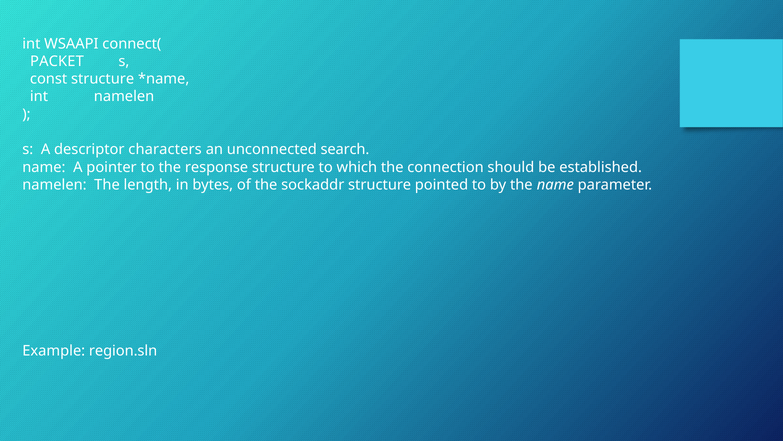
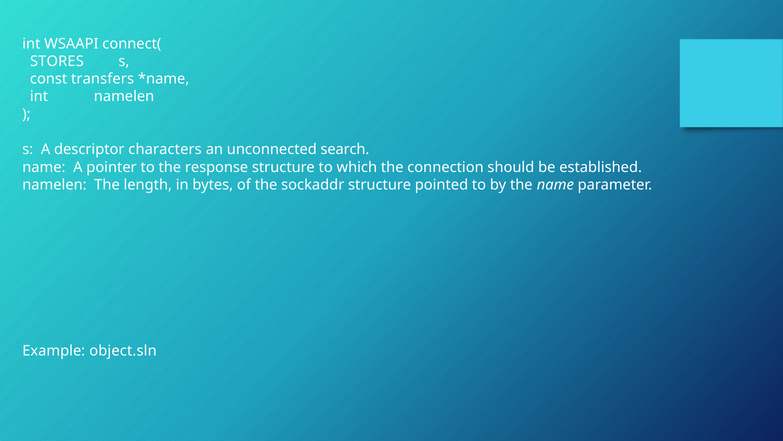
PACKET: PACKET -> STORES
const structure: structure -> transfers
region.sln: region.sln -> object.sln
